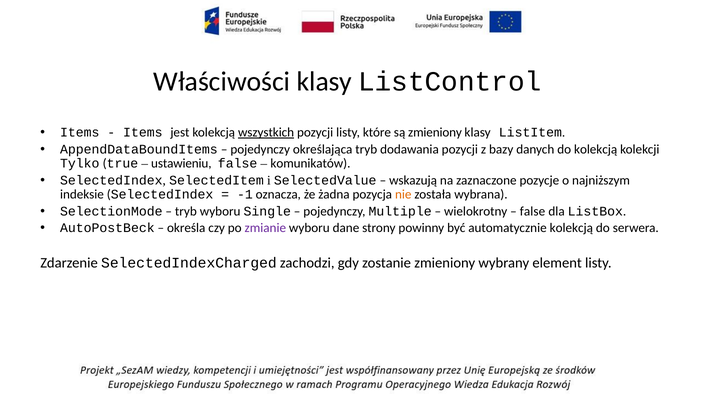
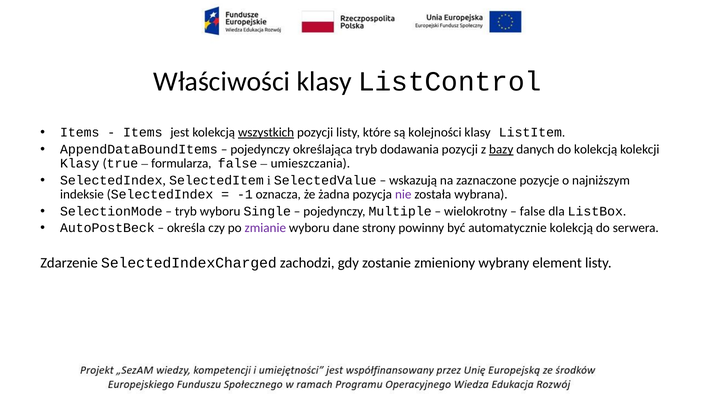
są zmieniony: zmieniony -> kolejności
bazy underline: none -> present
Tylko at (80, 164): Tylko -> Klasy
ustawieniu: ustawieniu -> formularza
komunikatów: komunikatów -> umieszczania
nie colour: orange -> purple
